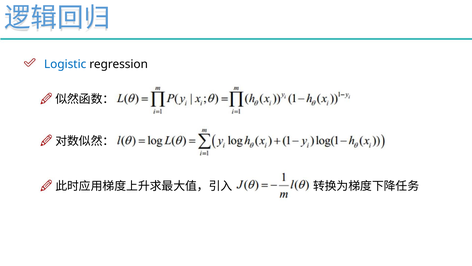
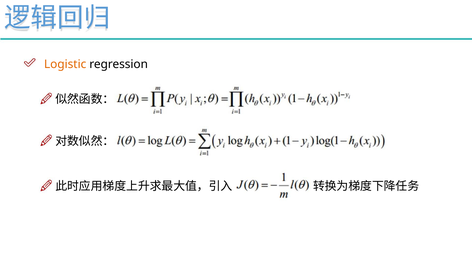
Logistic colour: blue -> orange
